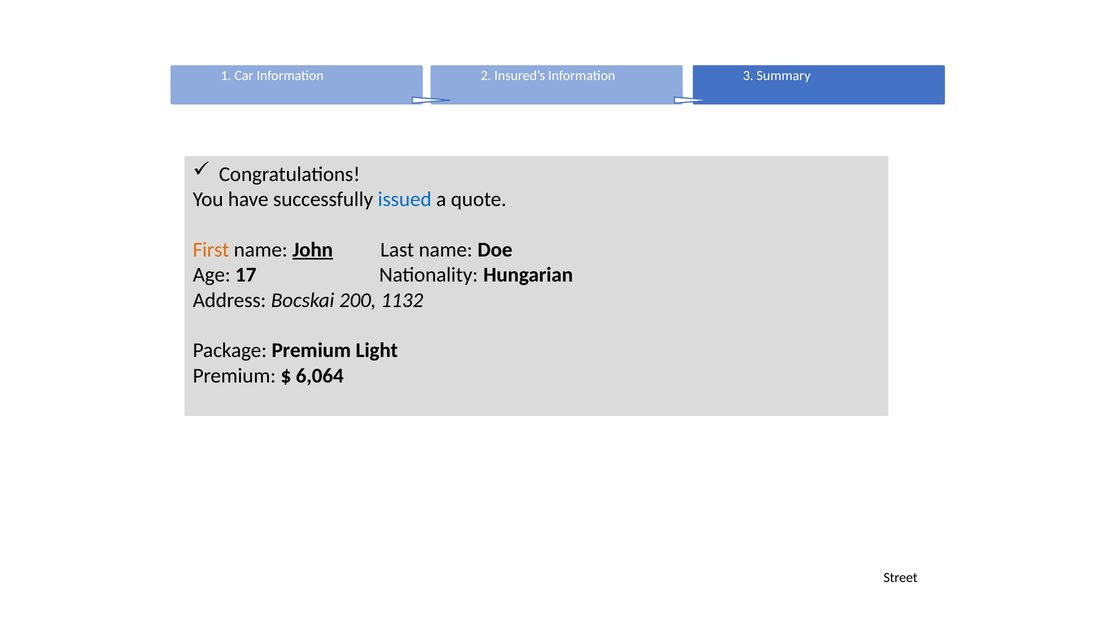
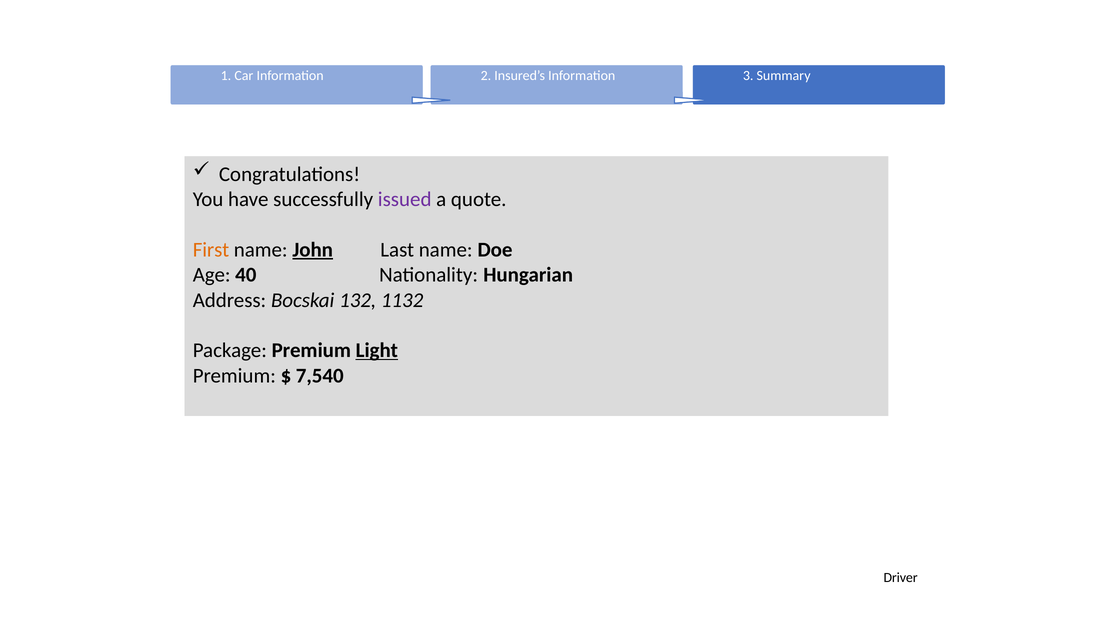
issued colour: blue -> purple
17: 17 -> 40
200: 200 -> 132
Light underline: none -> present
6,064: 6,064 -> 7,540
Street: Street -> Driver
